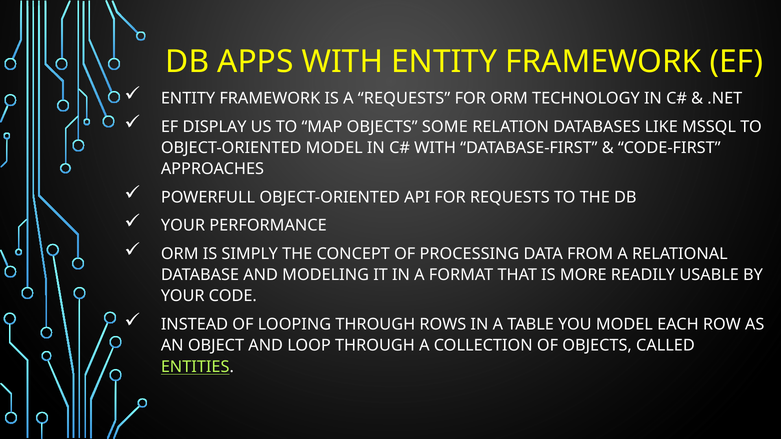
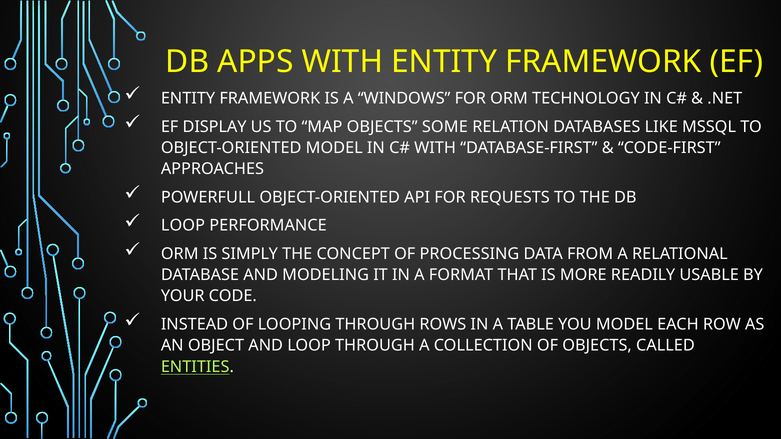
A REQUESTS: REQUESTS -> WINDOWS
YOUR at (183, 226): YOUR -> LOOP
